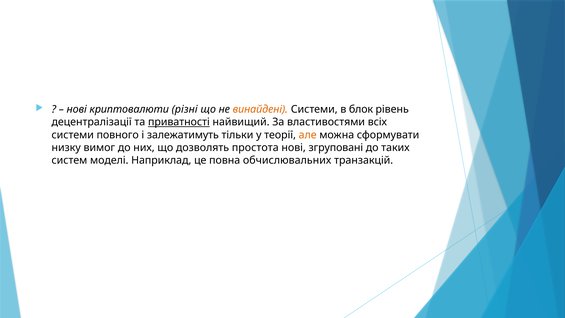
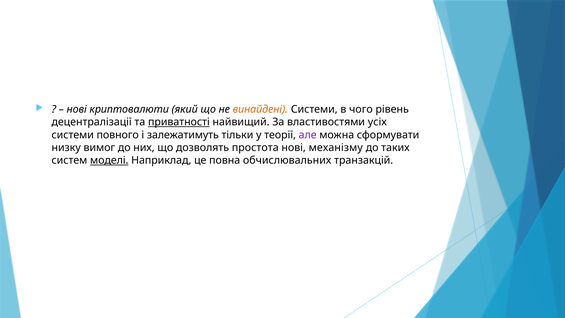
різні: різні -> який
блок: блок -> чого
всіх: всіх -> усіх
але colour: orange -> purple
згруповані: згруповані -> механізму
моделі underline: none -> present
